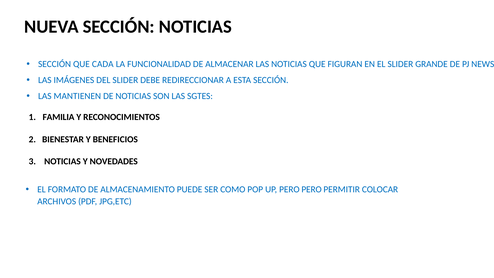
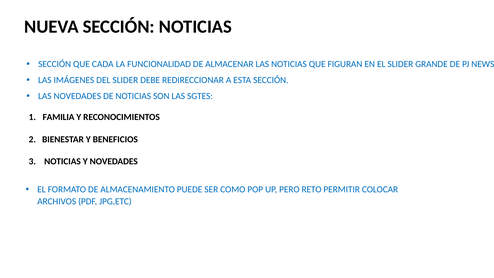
LAS MANTIENEN: MANTIENEN -> NOVEDADES
PERO PERO: PERO -> RETO
